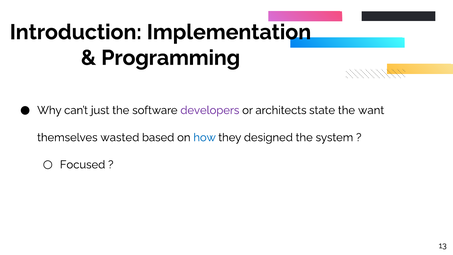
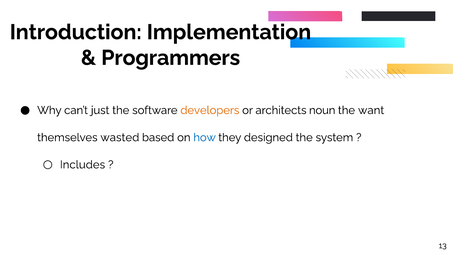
Programming: Programming -> Programmers
developers colour: purple -> orange
state: state -> noun
Focused: Focused -> Includes
